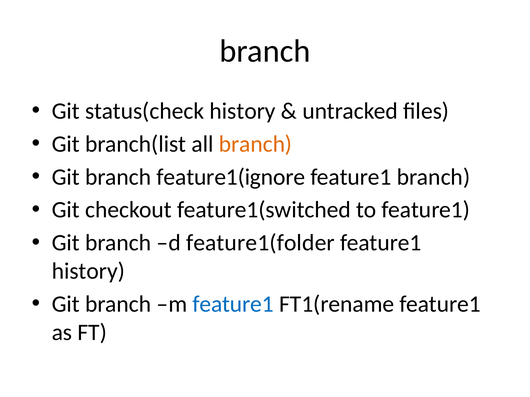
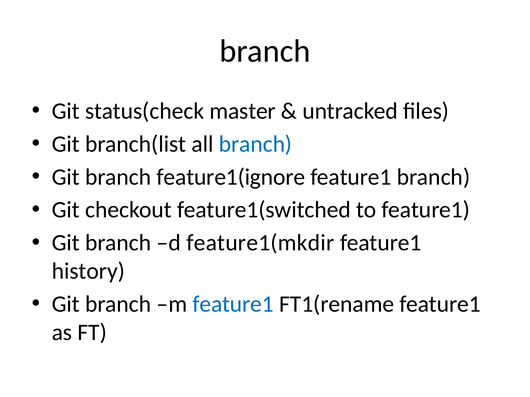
status(check history: history -> master
branch at (255, 144) colour: orange -> blue
feature1(folder: feature1(folder -> feature1(mkdir
